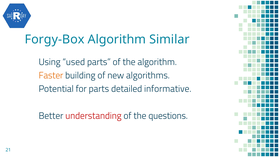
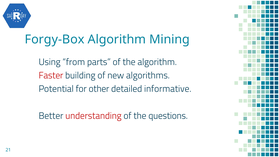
Similar: Similar -> Mining
used: used -> from
Faster colour: orange -> red
for parts: parts -> other
